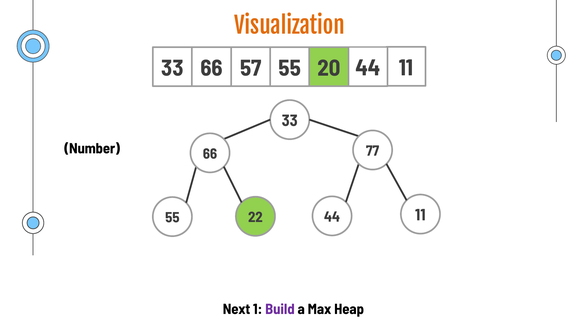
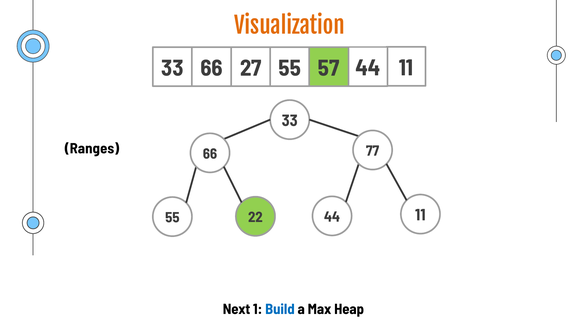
57: 57 -> 27
20: 20 -> 57
Number: Number -> Ranges
Build colour: purple -> blue
